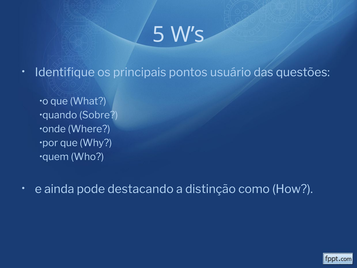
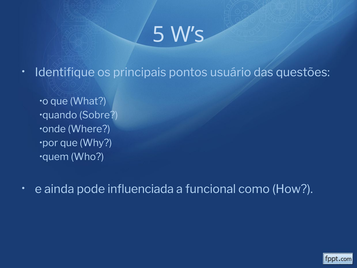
destacando: destacando -> influenciada
distinção: distinção -> funcional
